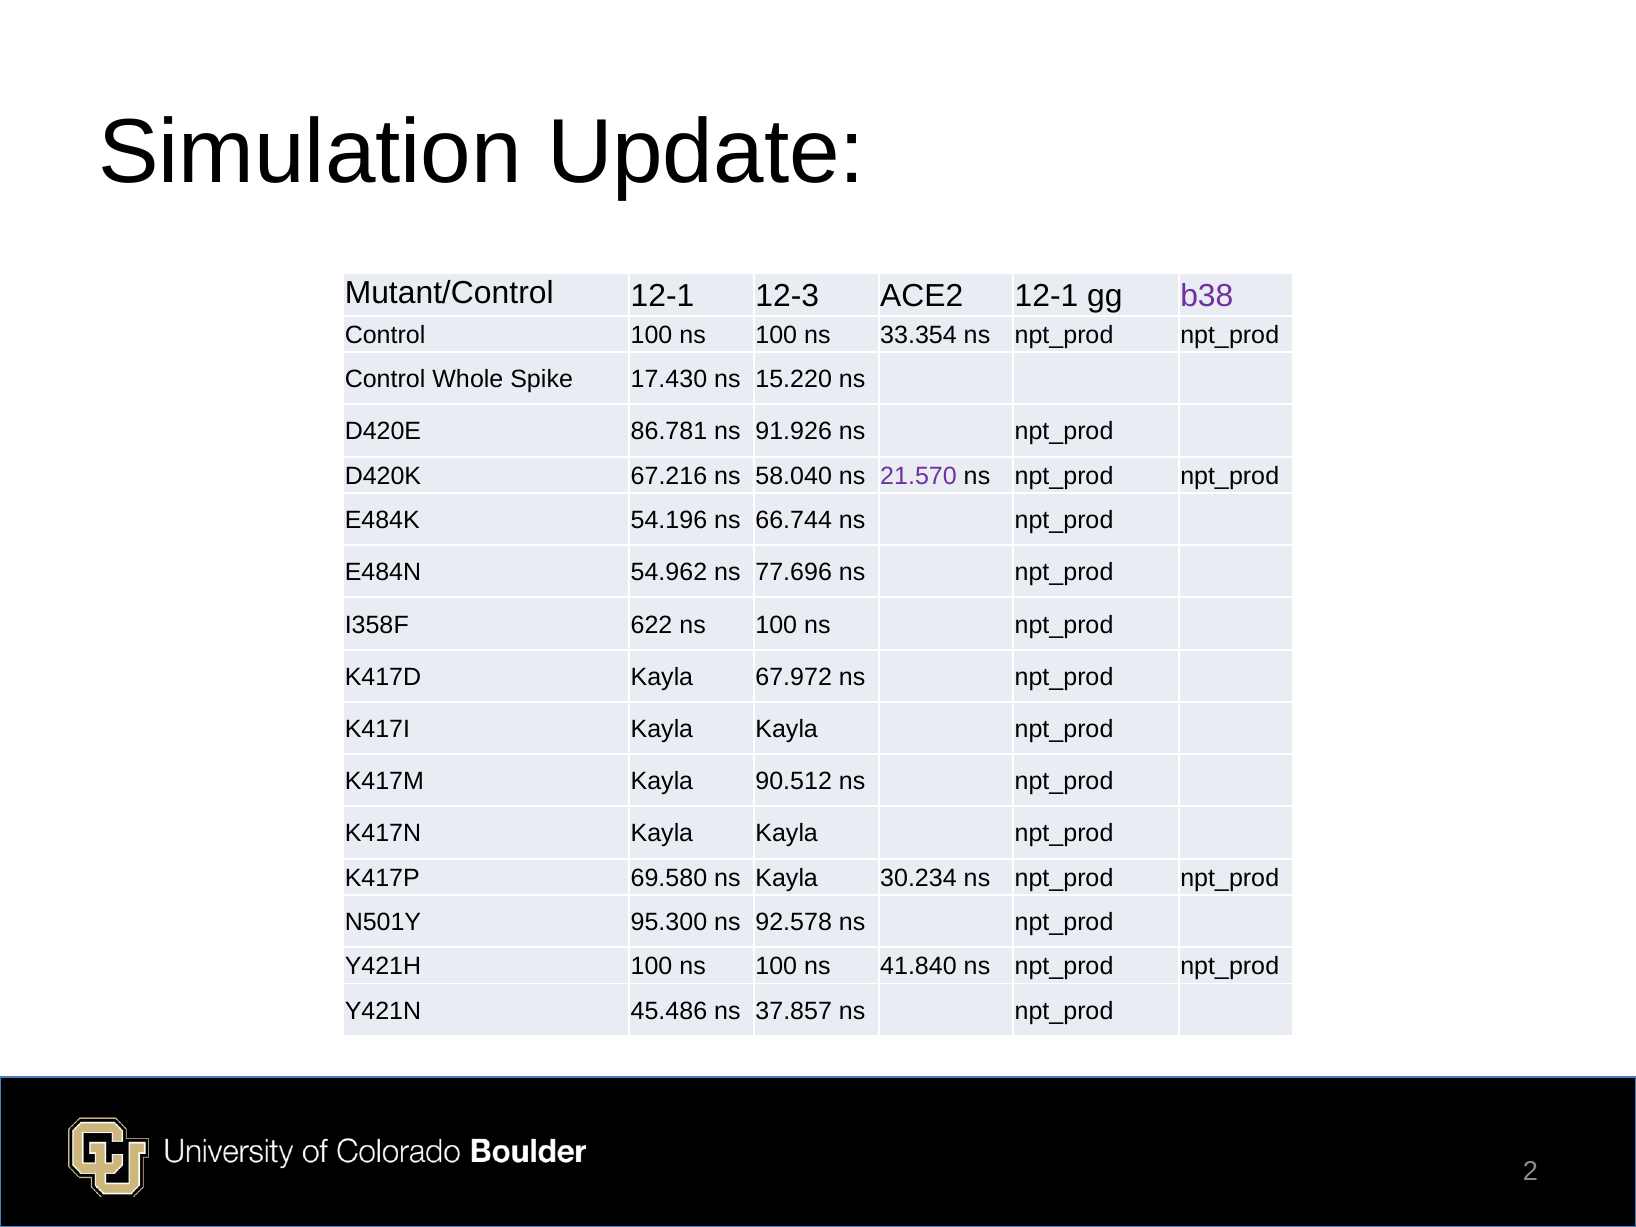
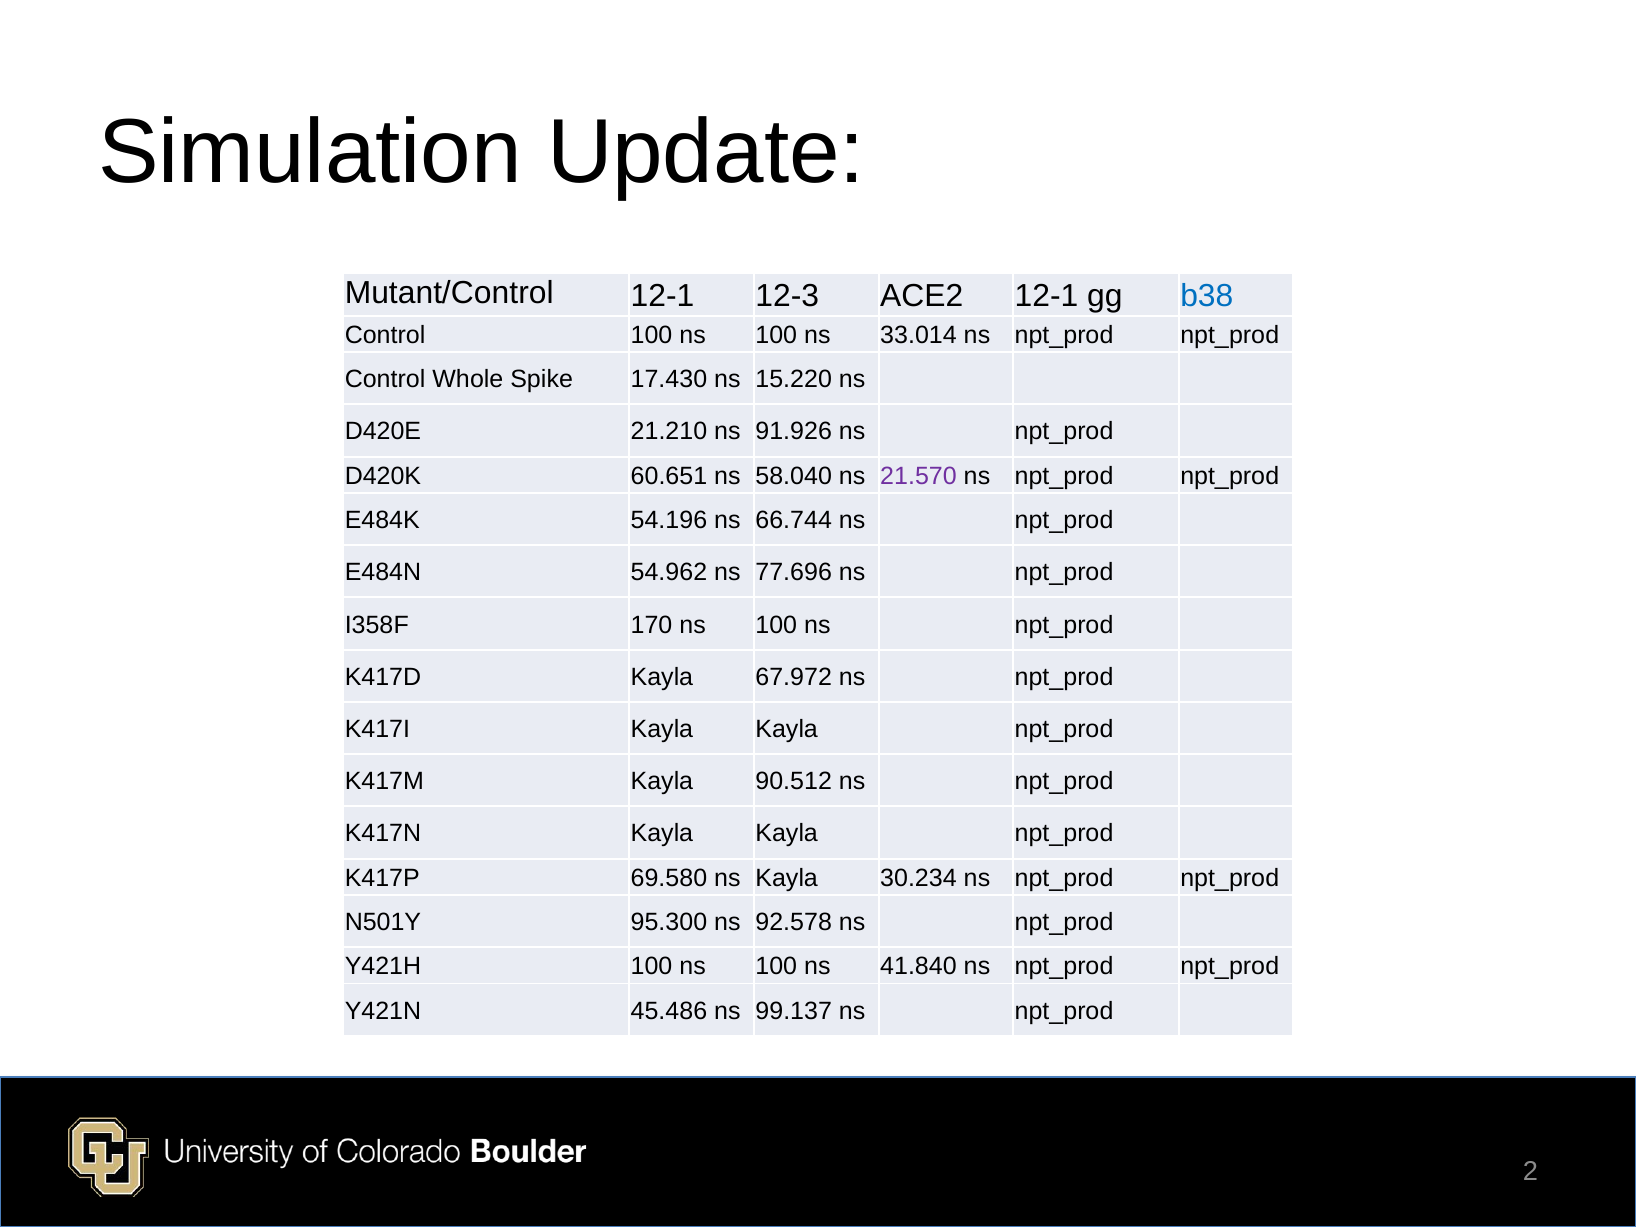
b38 colour: purple -> blue
33.354: 33.354 -> 33.014
86.781: 86.781 -> 21.210
67.216: 67.216 -> 60.651
622: 622 -> 170
37.857: 37.857 -> 99.137
